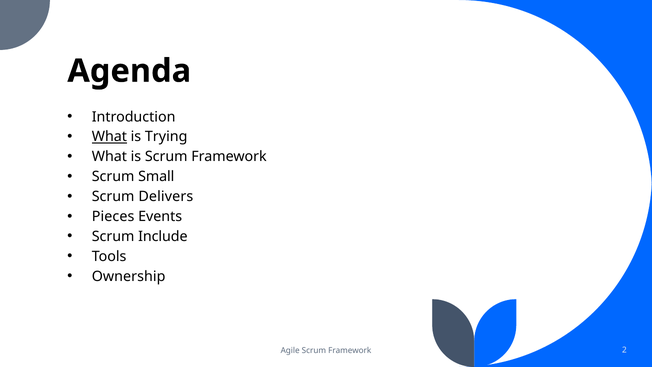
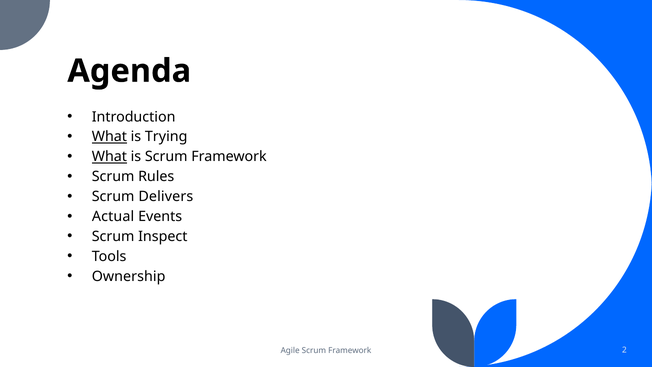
What at (109, 157) underline: none -> present
Small: Small -> Rules
Pieces: Pieces -> Actual
Include: Include -> Inspect
